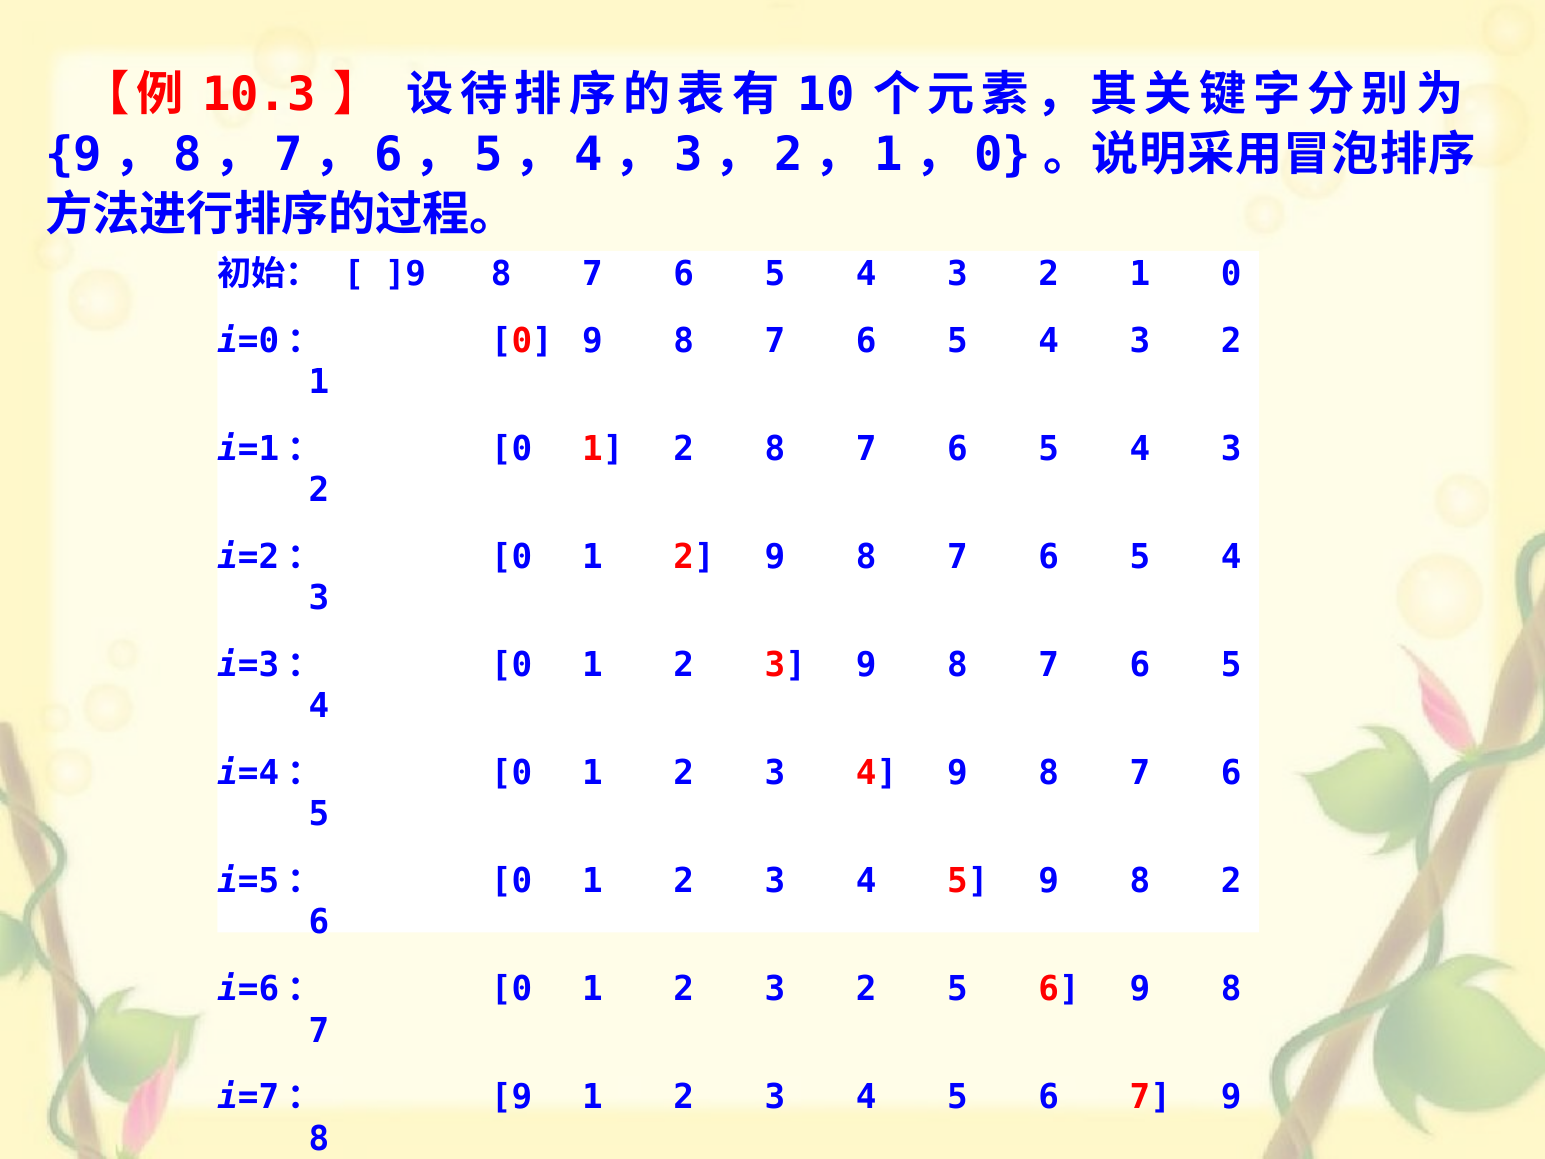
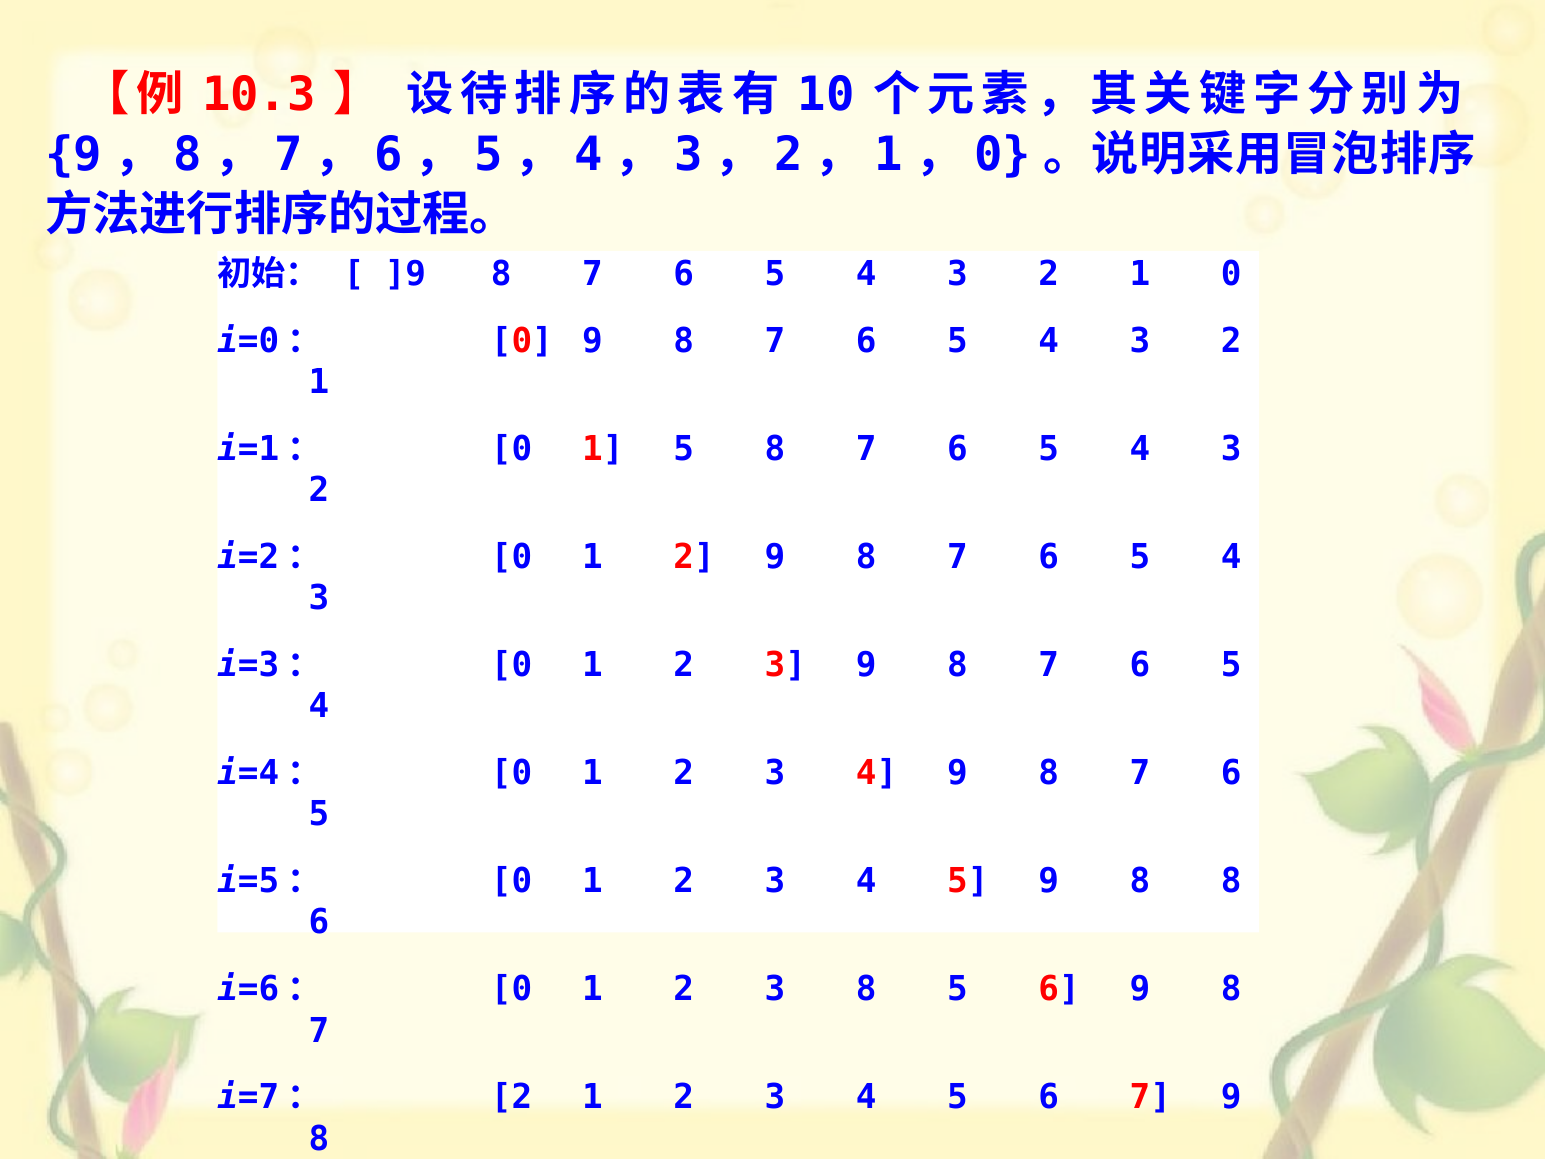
i=1： 0 1 2: 2 -> 5
8 2: 2 -> 8
2 3 2: 2 -> 8
i=7： 9: 9 -> 2
